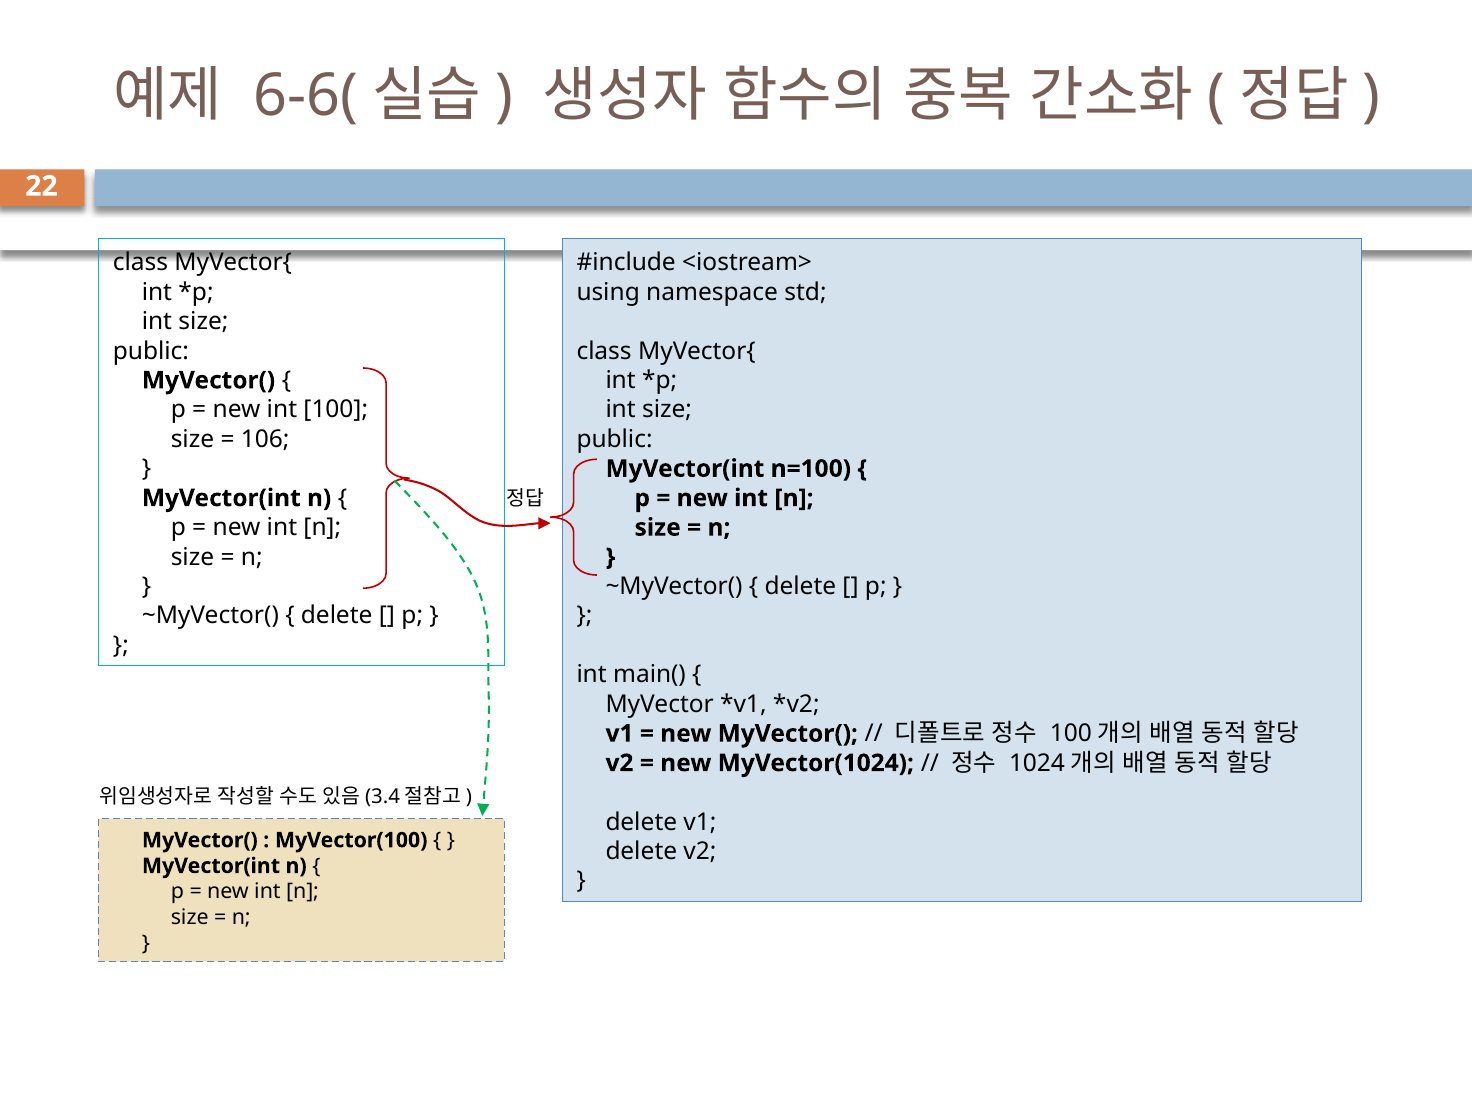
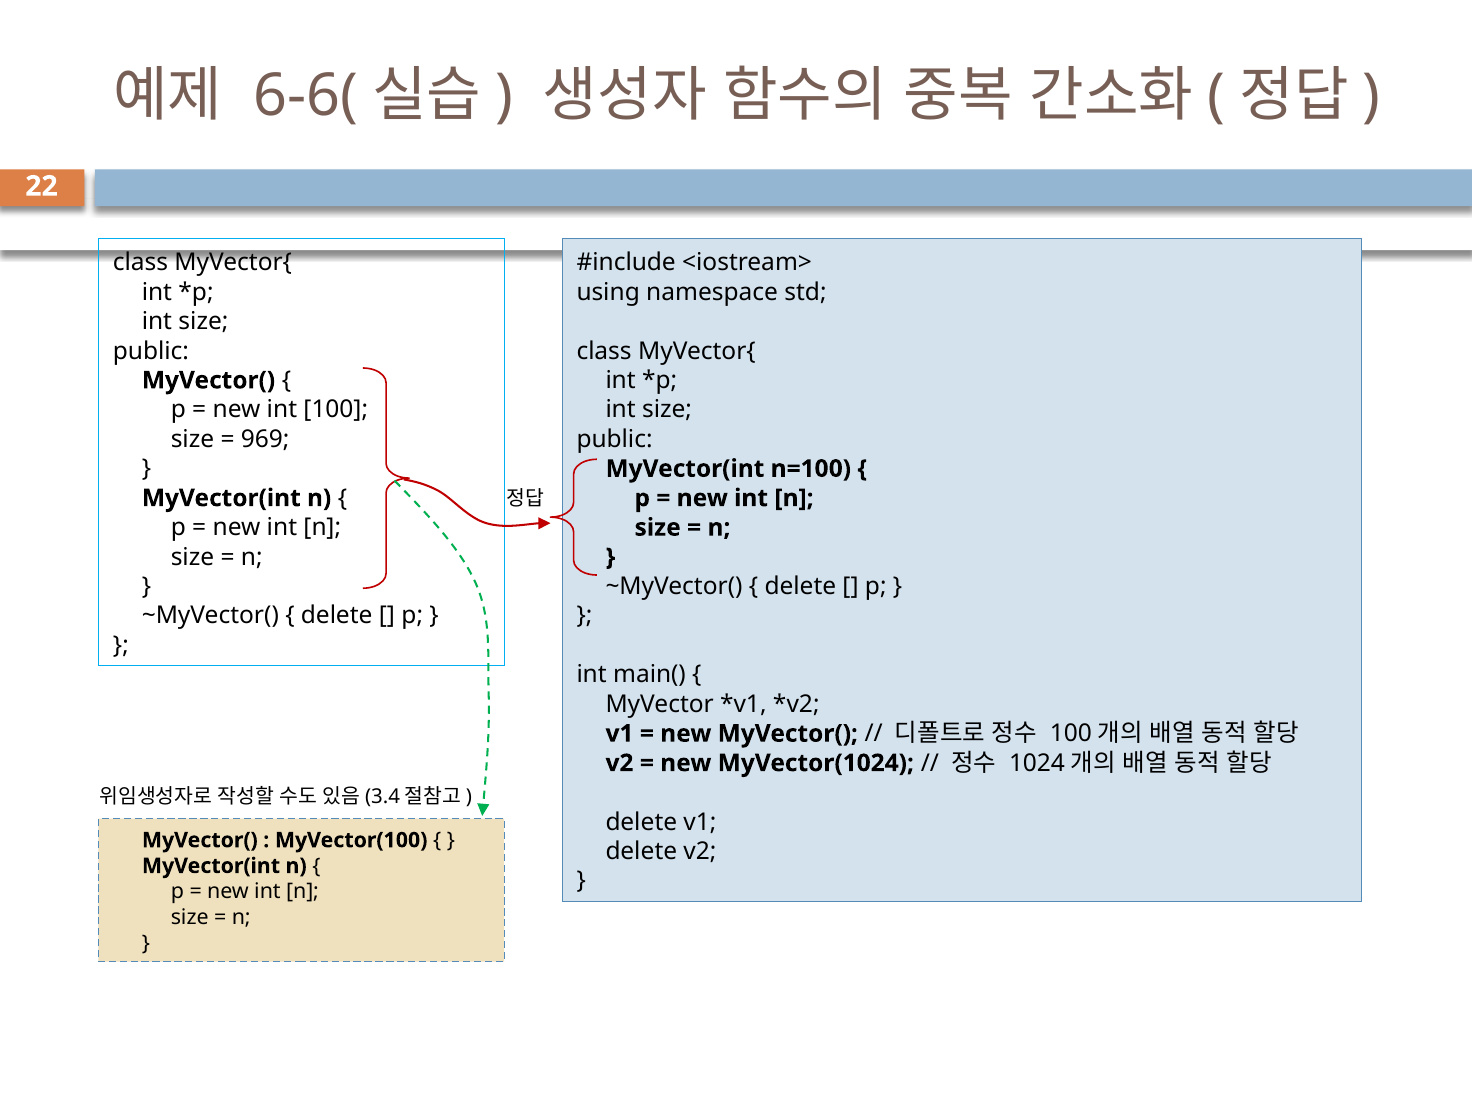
106: 106 -> 969
